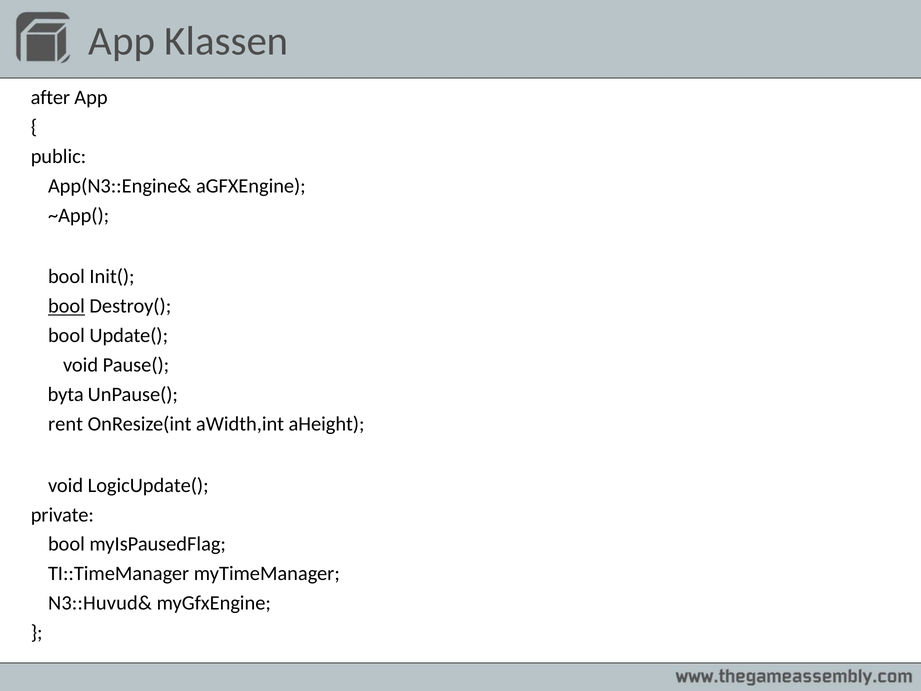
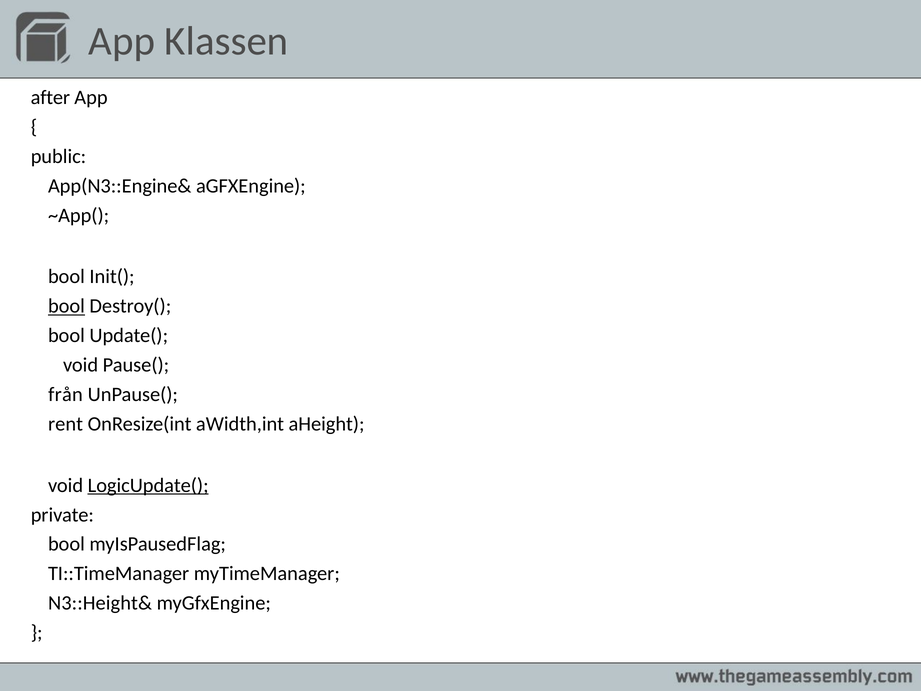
byta: byta -> från
LogicUpdate( underline: none -> present
N3::Huvud&: N3::Huvud& -> N3::Height&
